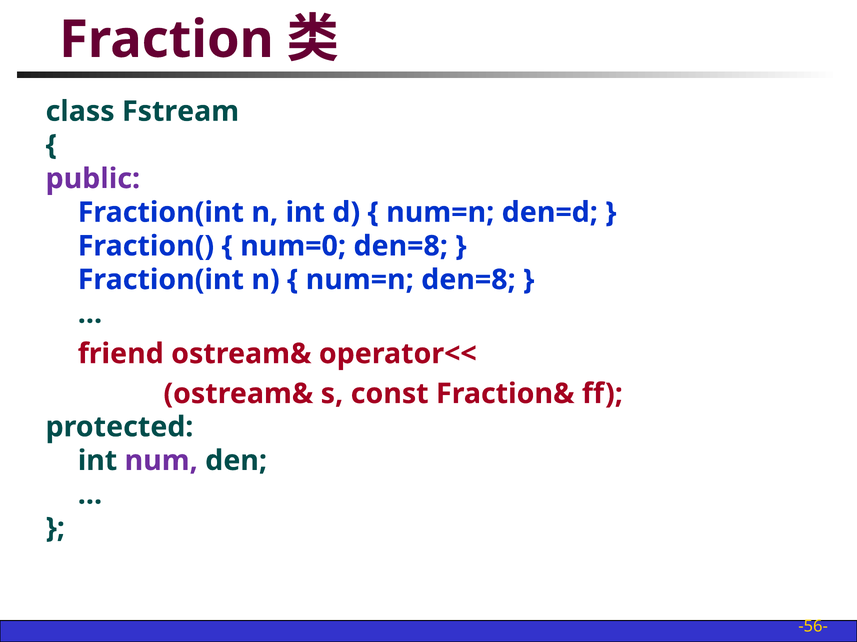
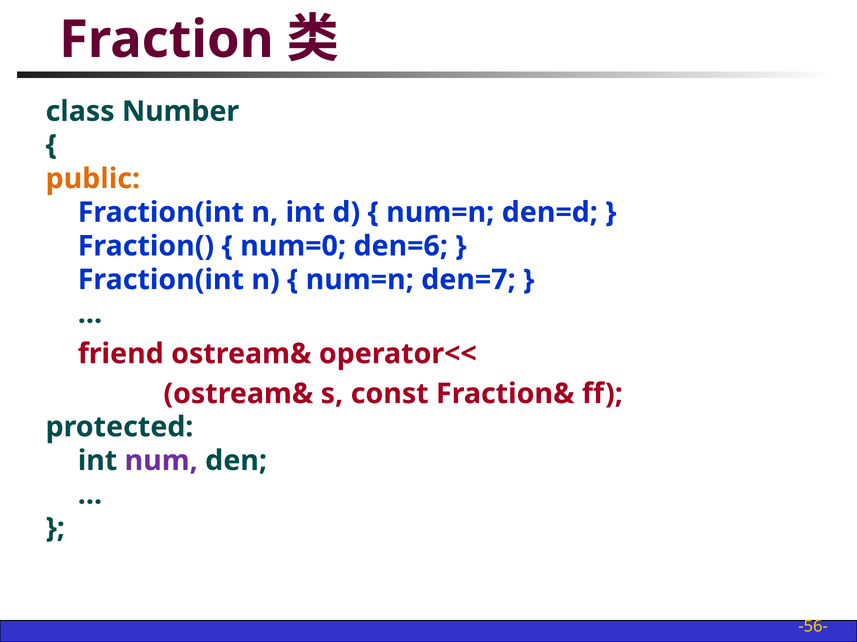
Fstream: Fstream -> Number
public colour: purple -> orange
num=0 den=8: den=8 -> den=6
num=n den=8: den=8 -> den=7
